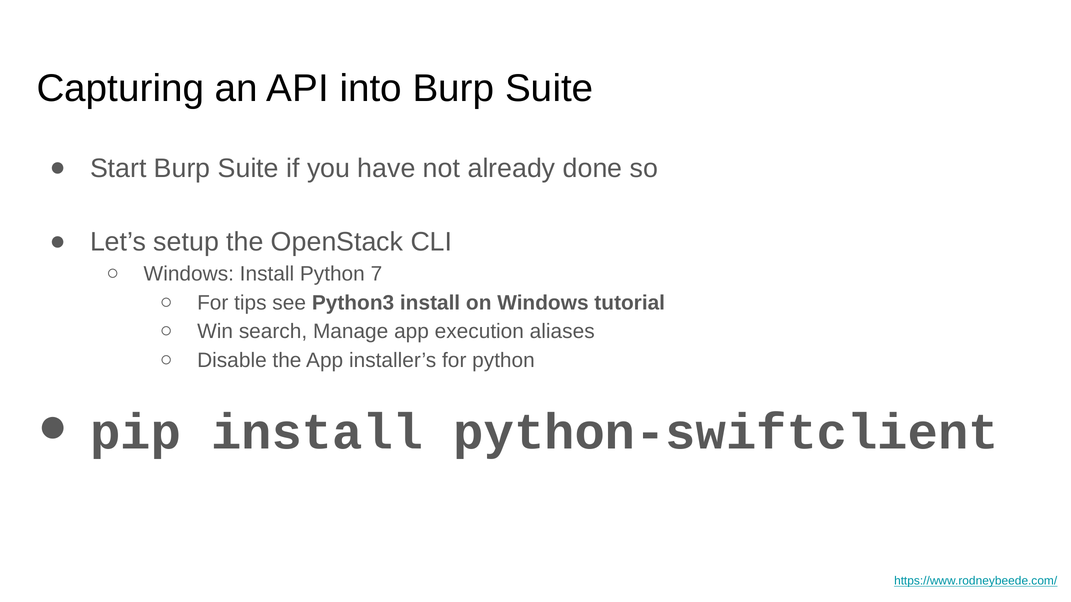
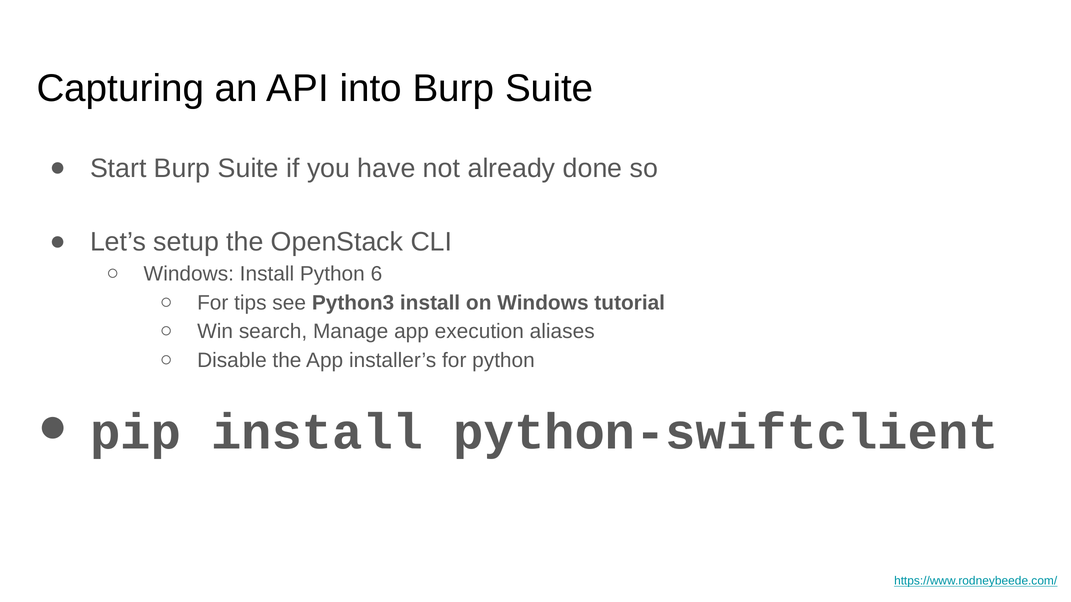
7: 7 -> 6
